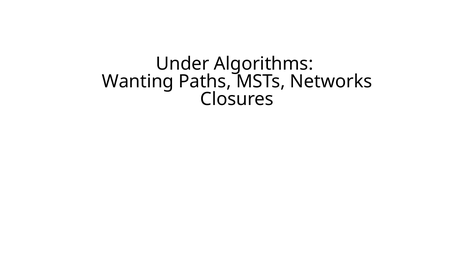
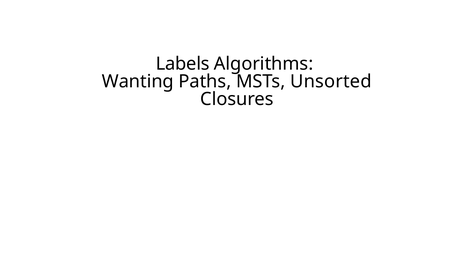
Under: Under -> Labels
Networks: Networks -> Unsorted
